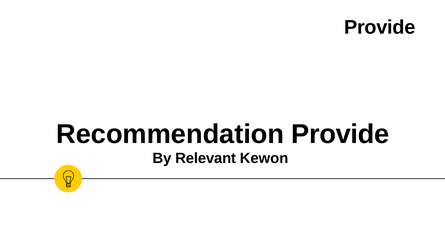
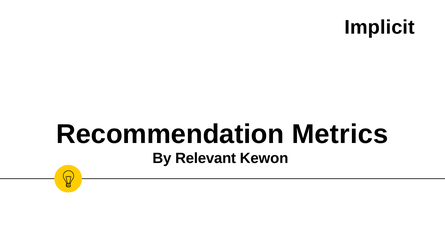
Provide at (380, 27): Provide -> Implicit
Recommendation Provide: Provide -> Metrics
